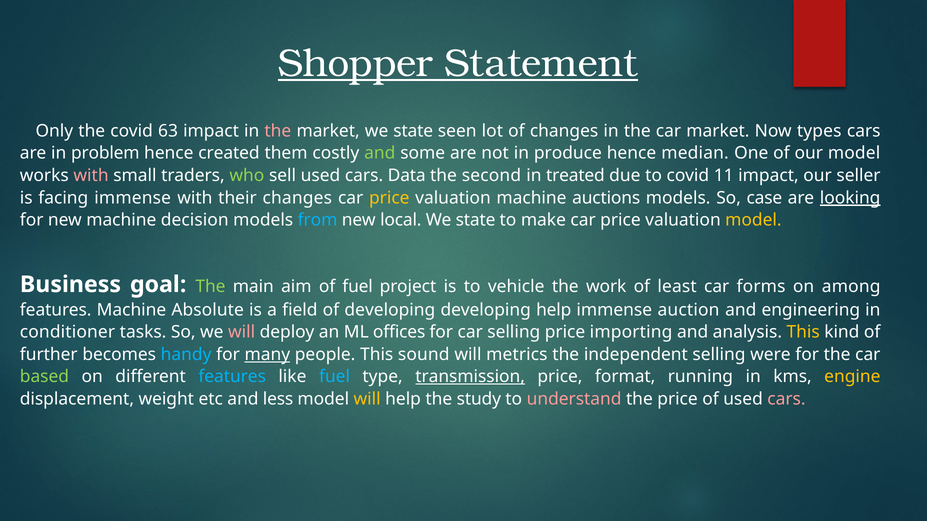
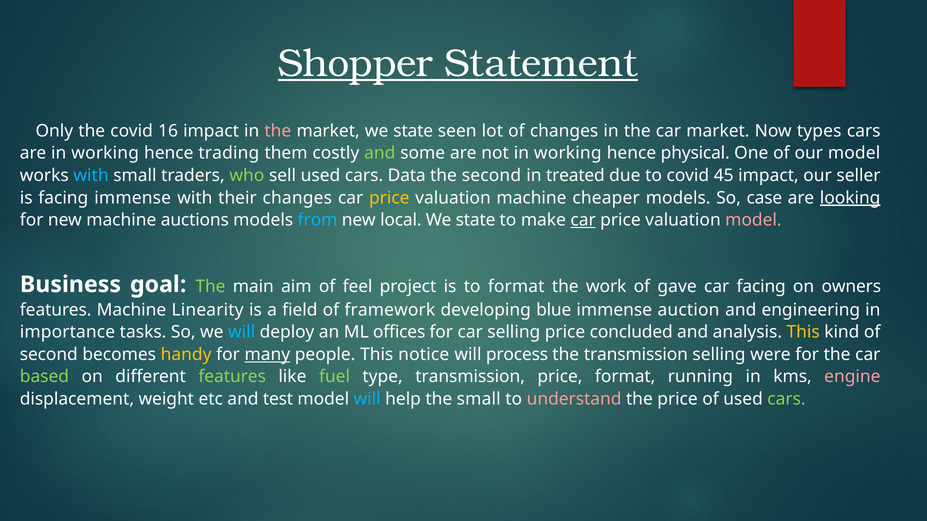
63: 63 -> 16
are in problem: problem -> working
created: created -> trading
not in produce: produce -> working
median: median -> physical
with at (91, 176) colour: pink -> light blue
11: 11 -> 45
auctions: auctions -> cheaper
decision: decision -> auctions
car at (583, 220) underline: none -> present
model at (753, 220) colour: yellow -> pink
of fuel: fuel -> feel
to vehicle: vehicle -> format
least: least -> gave
car forms: forms -> facing
among: among -> owners
Absolute: Absolute -> Linearity
of developing: developing -> framework
developing help: help -> blue
conditioner: conditioner -> importance
will at (242, 332) colour: pink -> light blue
importing: importing -> concluded
further at (49, 355): further -> second
handy colour: light blue -> yellow
sound: sound -> notice
metrics: metrics -> process
the independent: independent -> transmission
features at (232, 377) colour: light blue -> light green
fuel at (335, 377) colour: light blue -> light green
transmission at (470, 377) underline: present -> none
engine colour: yellow -> pink
less: less -> test
will at (367, 399) colour: yellow -> light blue
the study: study -> small
cars at (786, 399) colour: pink -> light green
